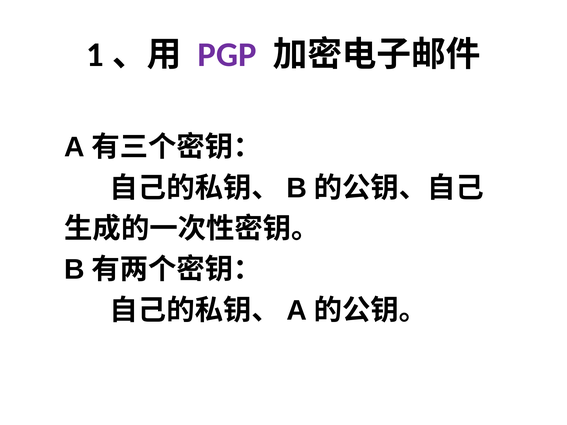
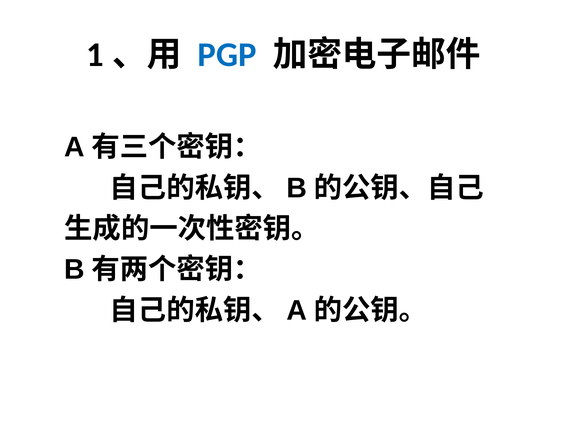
PGP colour: purple -> blue
